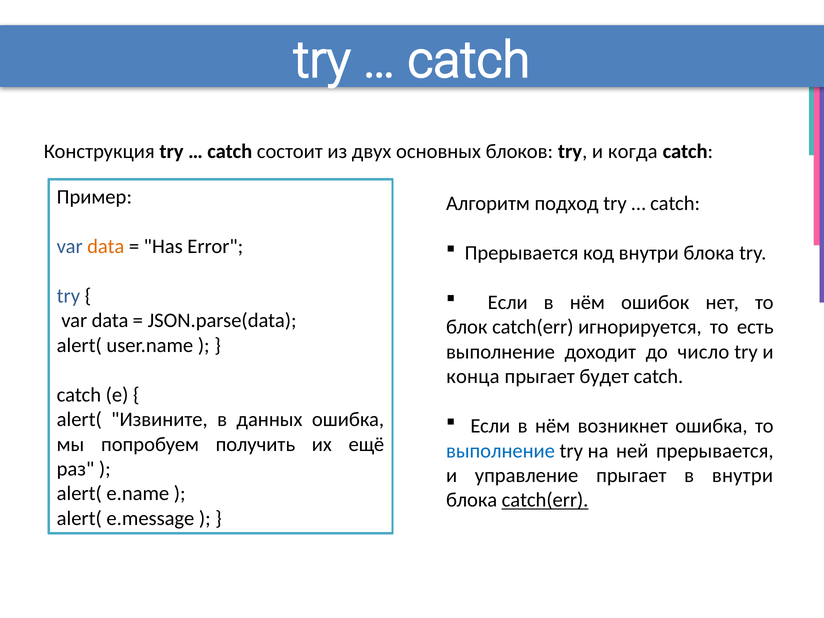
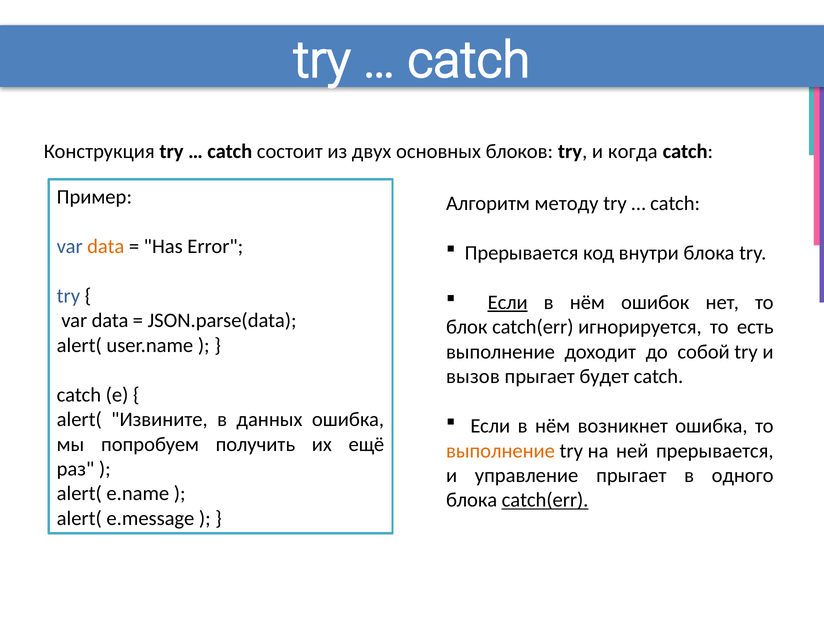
подход: подход -> методу
Если at (508, 302) underline: none -> present
число: число -> собой
конца: конца -> вызов
выполнение at (500, 451) colour: blue -> orange
в внутри: внутри -> одного
